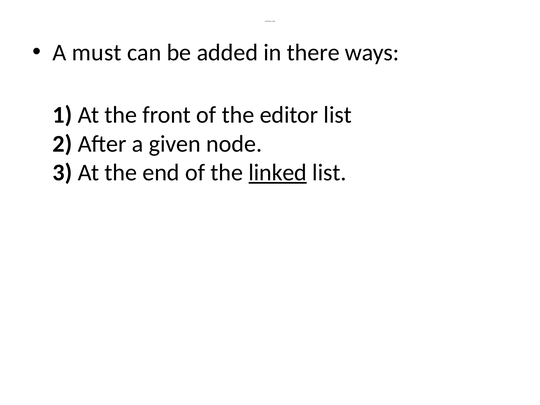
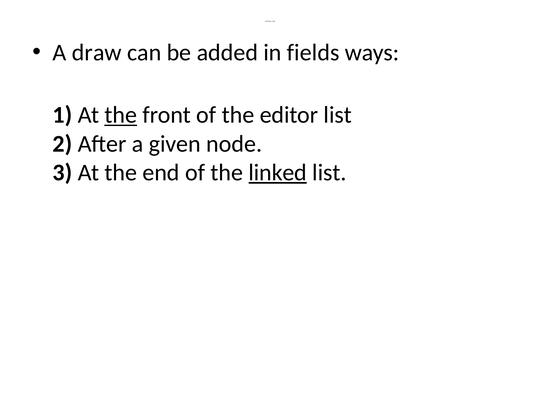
must: must -> draw
there: there -> fields
the at (121, 115) underline: none -> present
